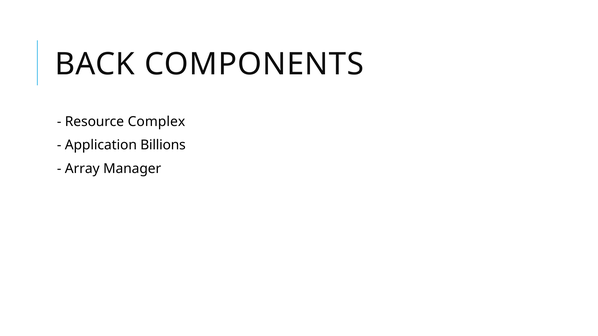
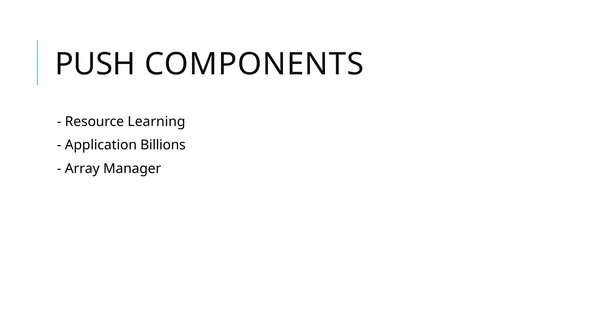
BACK: BACK -> PUSH
Complex: Complex -> Learning
